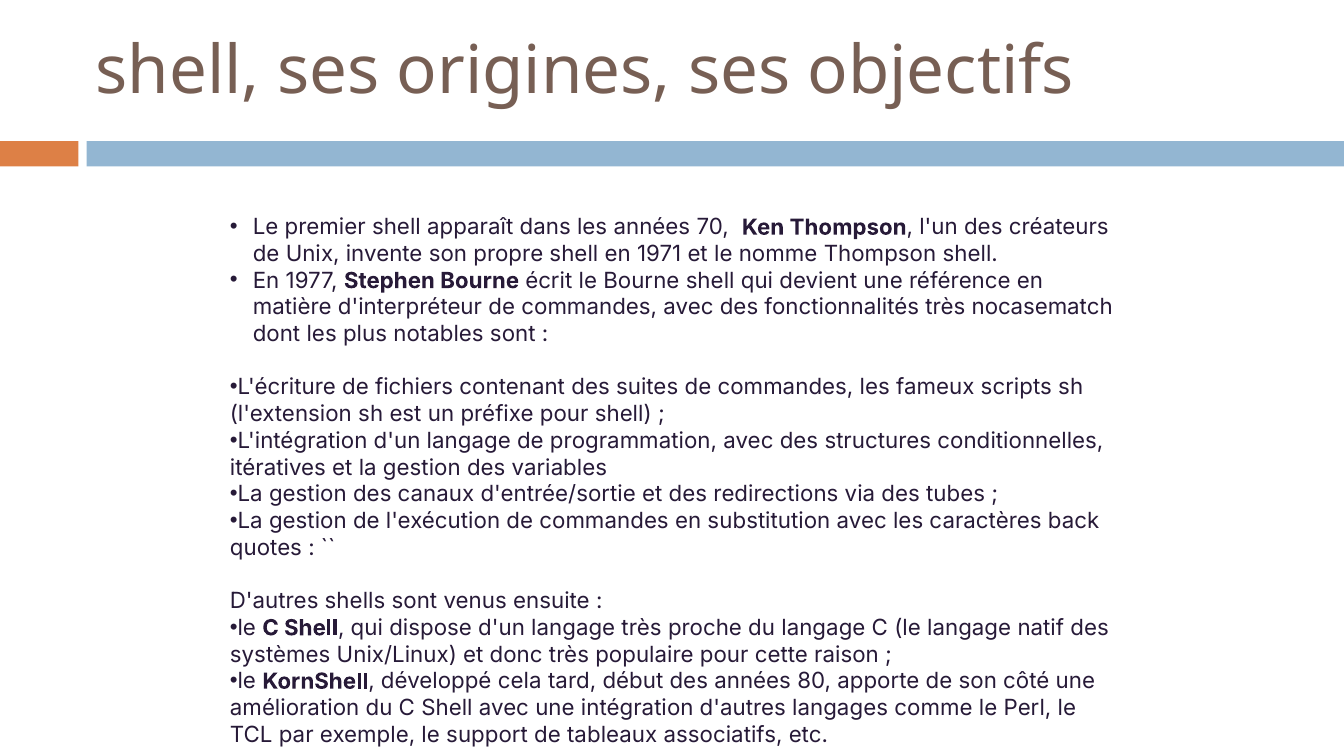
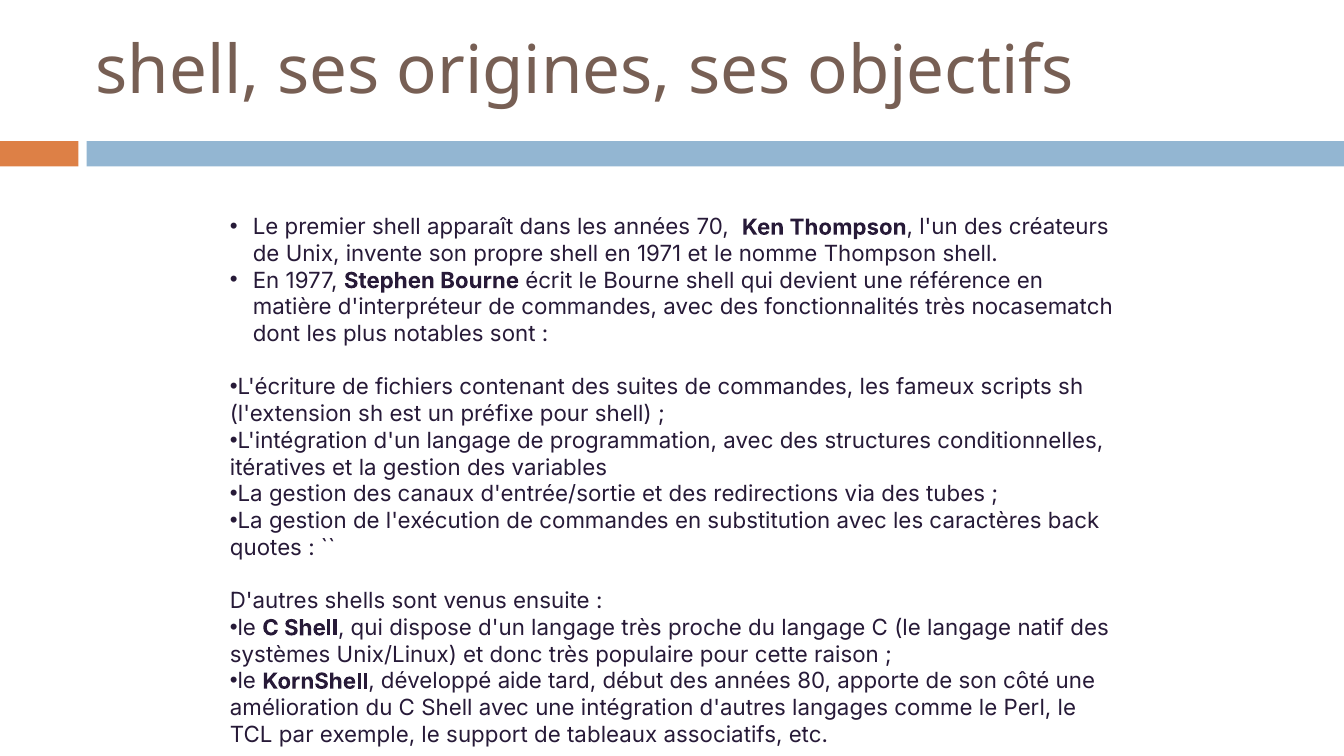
cela: cela -> aide
